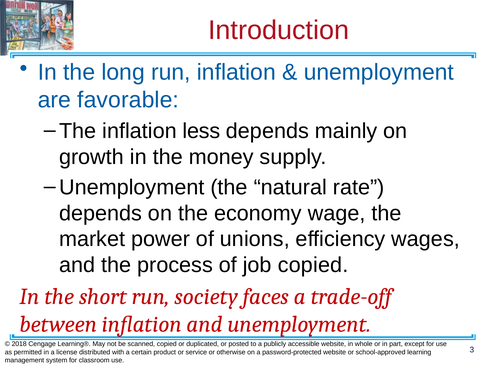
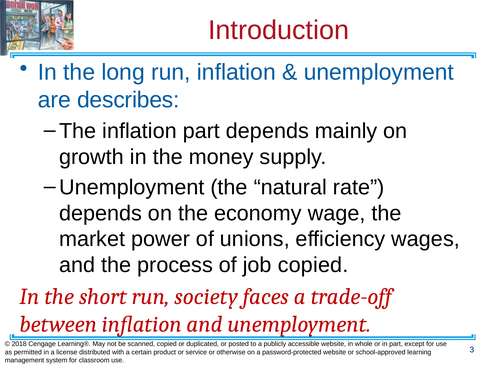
favorable: favorable -> describes
inflation less: less -> part
